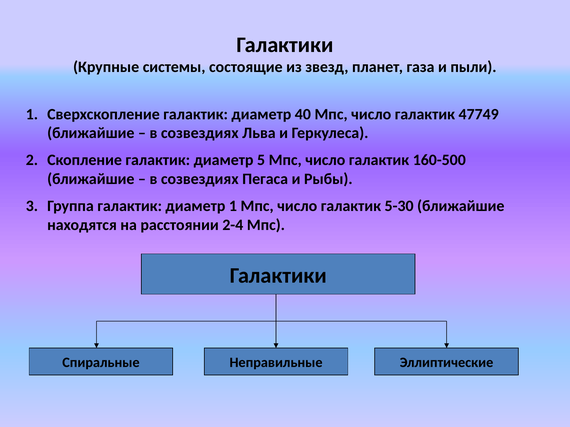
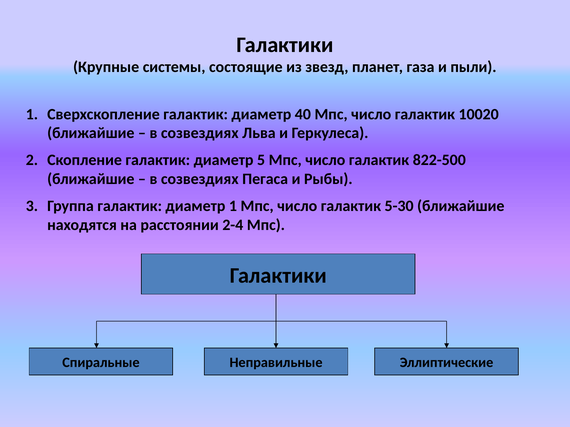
47749: 47749 -> 10020
160-500: 160-500 -> 822-500
